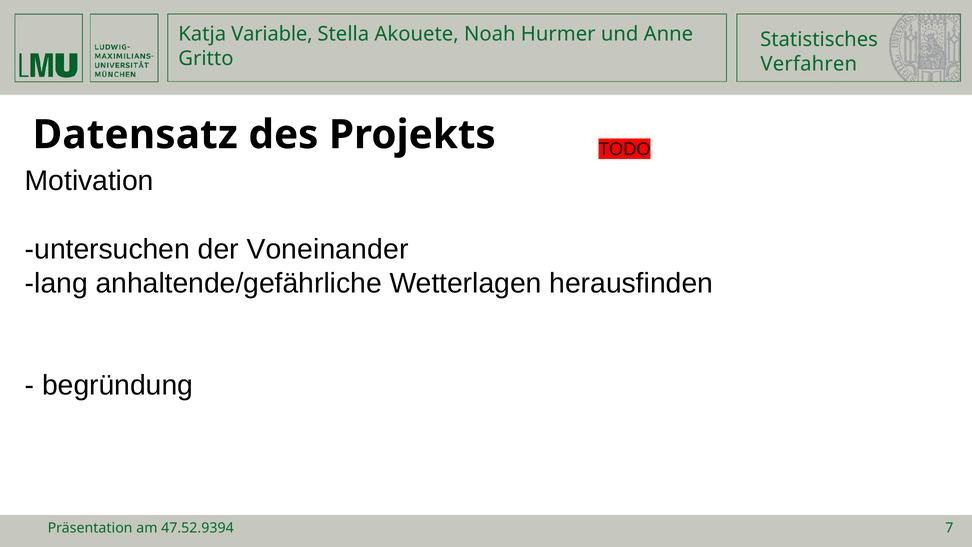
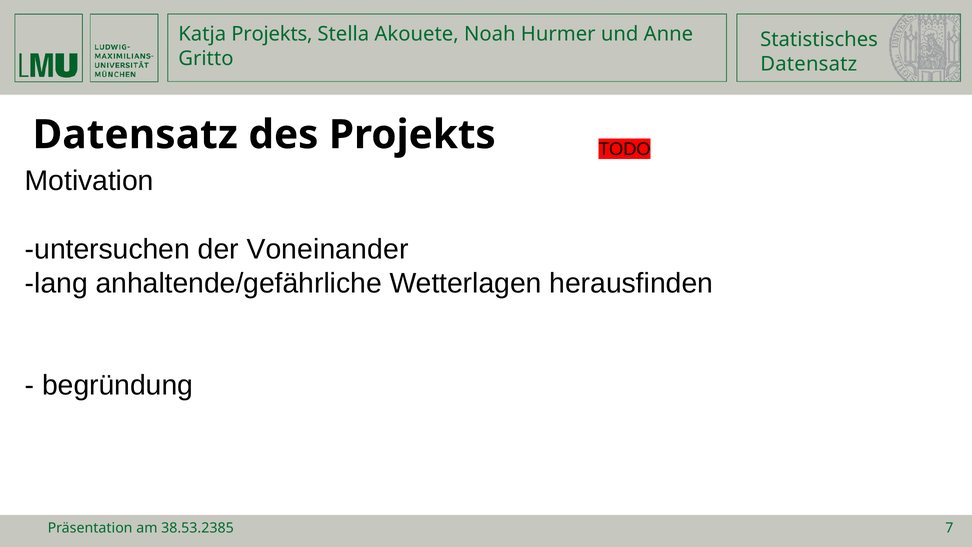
Katja Variable: Variable -> Projekts
Verfahren at (809, 64): Verfahren -> Datensatz
47.52.9394: 47.52.9394 -> 38.53.2385
